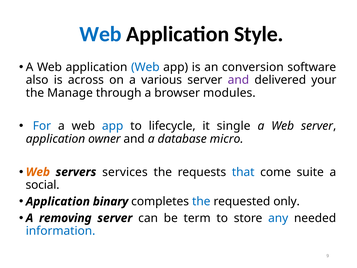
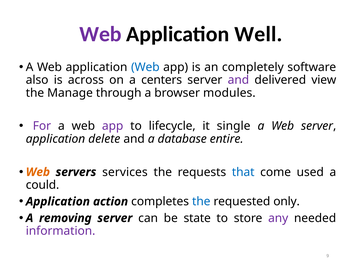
Web at (100, 34) colour: blue -> purple
Style: Style -> Well
conversion: conversion -> completely
various: various -> centers
your: your -> view
For colour: blue -> purple
app at (113, 126) colour: blue -> purple
owner: owner -> delete
micro: micro -> entire
suite: suite -> used
social: social -> could
binary: binary -> action
term: term -> state
any colour: blue -> purple
information colour: blue -> purple
